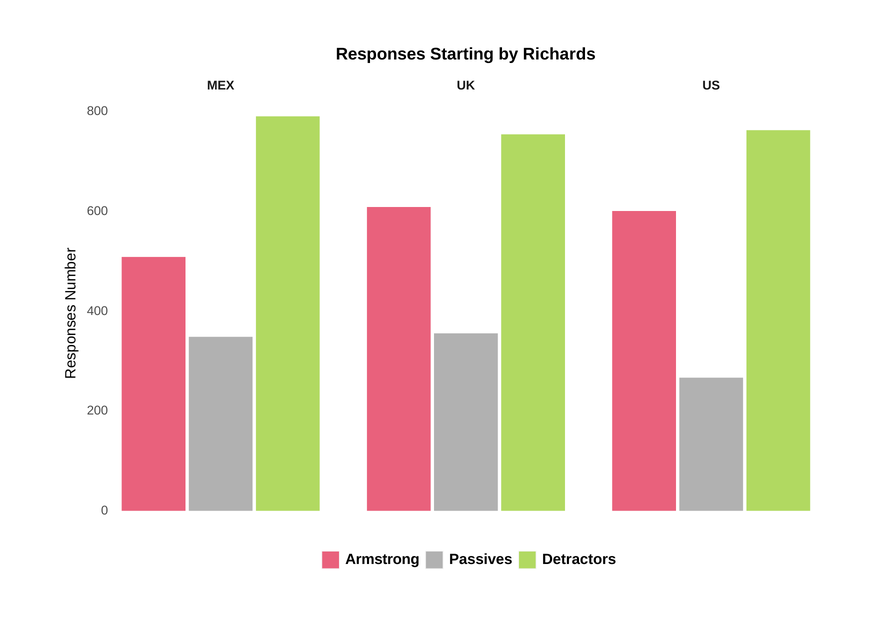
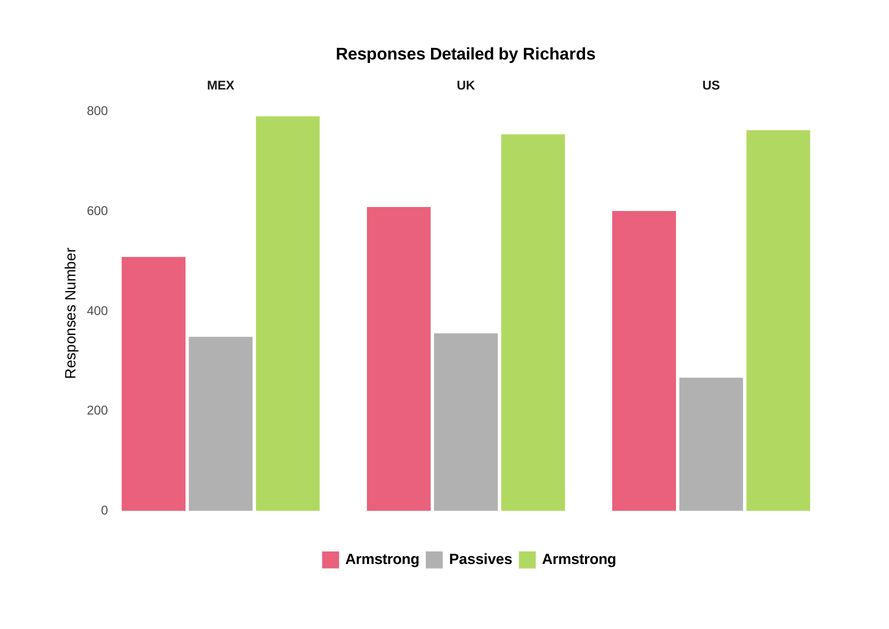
Starting: Starting -> Detailed
Passives Detractors: Detractors -> Armstrong
